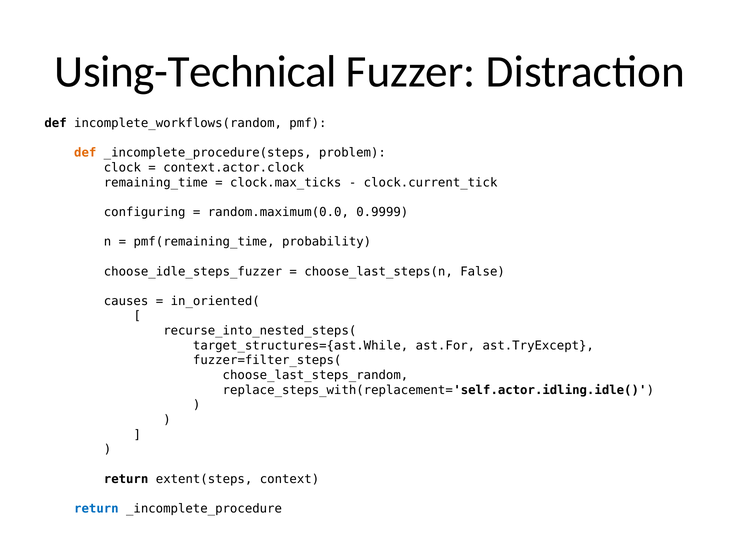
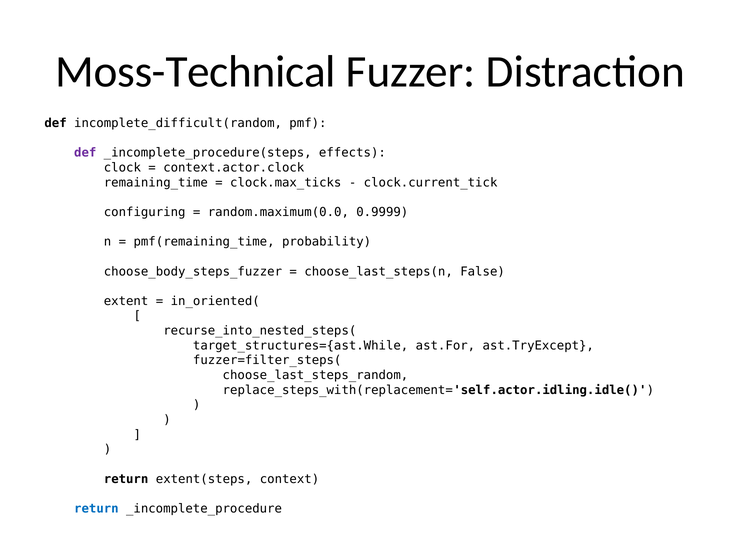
Using-Technical: Using-Technical -> Moss-Technical
incomplete_workflows(random: incomplete_workflows(random -> incomplete_difficult(random
def at (85, 153) colour: orange -> purple
problem: problem -> effects
choose_idle_steps_fuzzer: choose_idle_steps_fuzzer -> choose_body_steps_fuzzer
causes: causes -> extent
